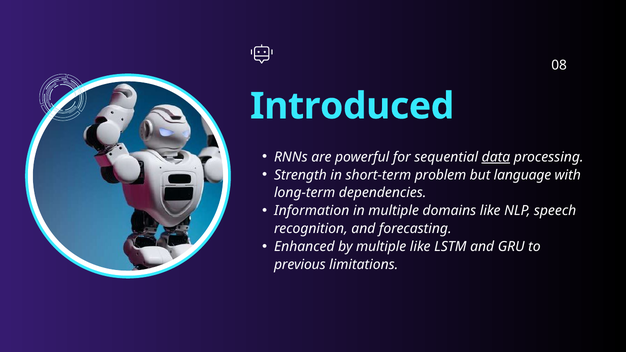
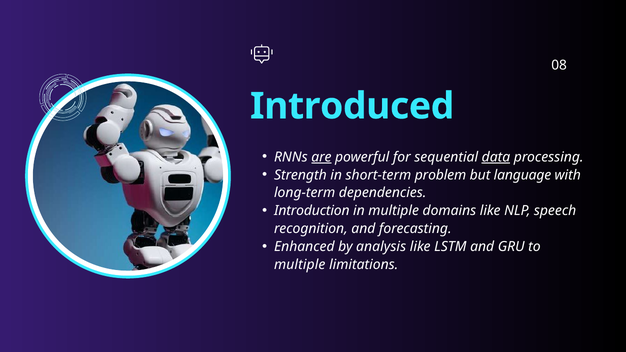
are underline: none -> present
Information: Information -> Introduction
by multiple: multiple -> analysis
previous at (300, 265): previous -> multiple
